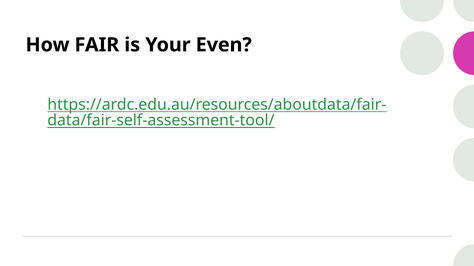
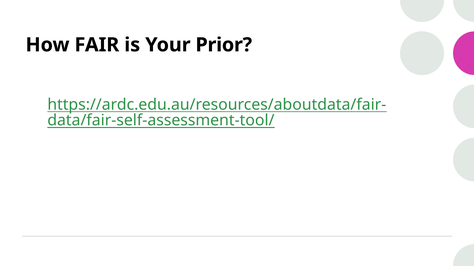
Even: Even -> Prior
